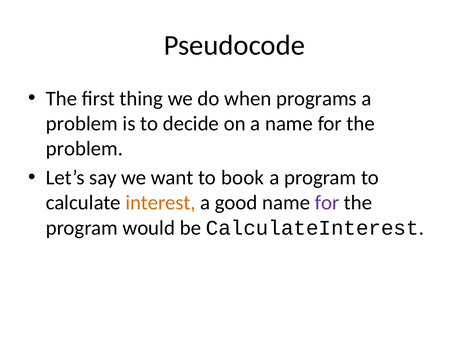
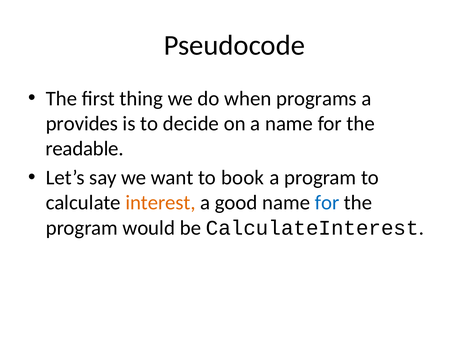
problem at (82, 123): problem -> provides
problem at (84, 148): problem -> readable
for at (327, 203) colour: purple -> blue
